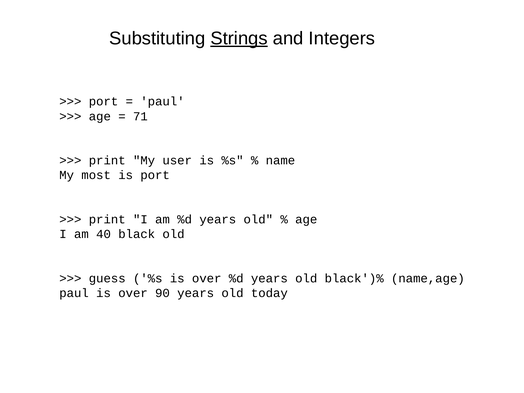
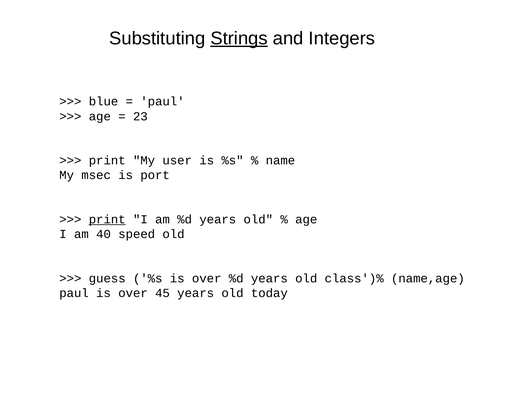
port at (104, 102): port -> blue
71: 71 -> 23
most: most -> msec
print at (107, 219) underline: none -> present
black: black -> speed
black')%: black')% -> class')%
90: 90 -> 45
